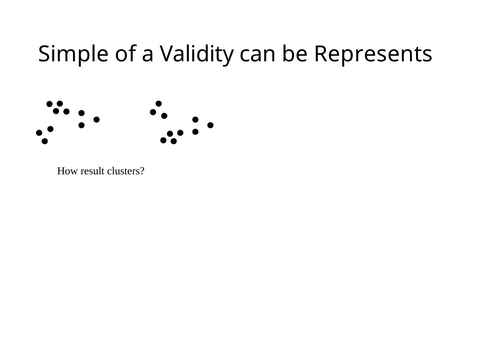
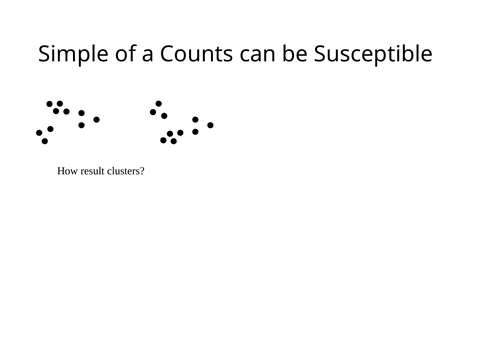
Validity: Validity -> Counts
Represents: Represents -> Susceptible
